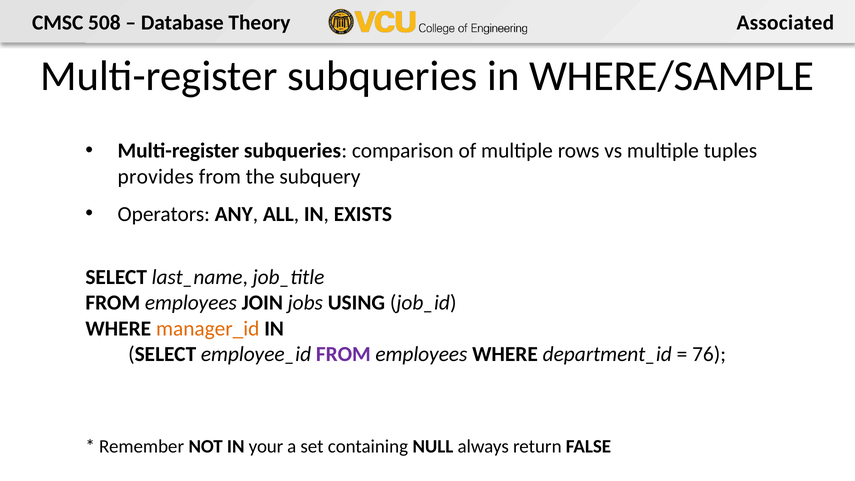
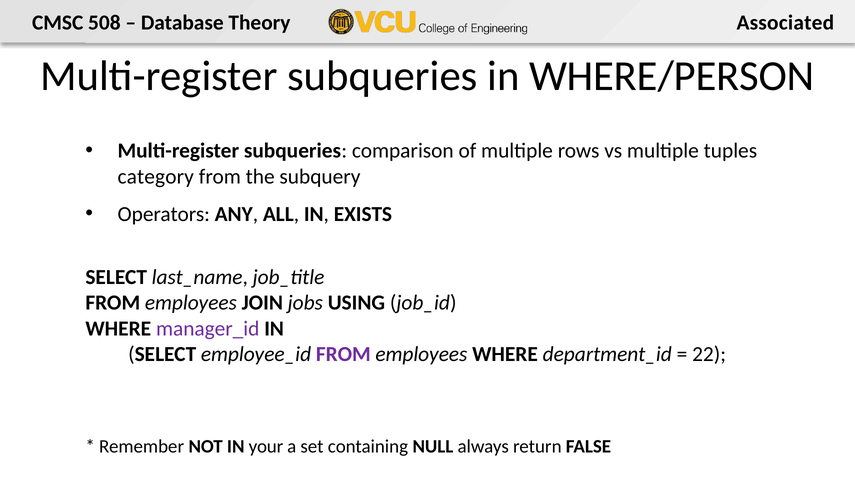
WHERE/SAMPLE: WHERE/SAMPLE -> WHERE/PERSON
provides: provides -> category
manager_id colour: orange -> purple
76: 76 -> 22
